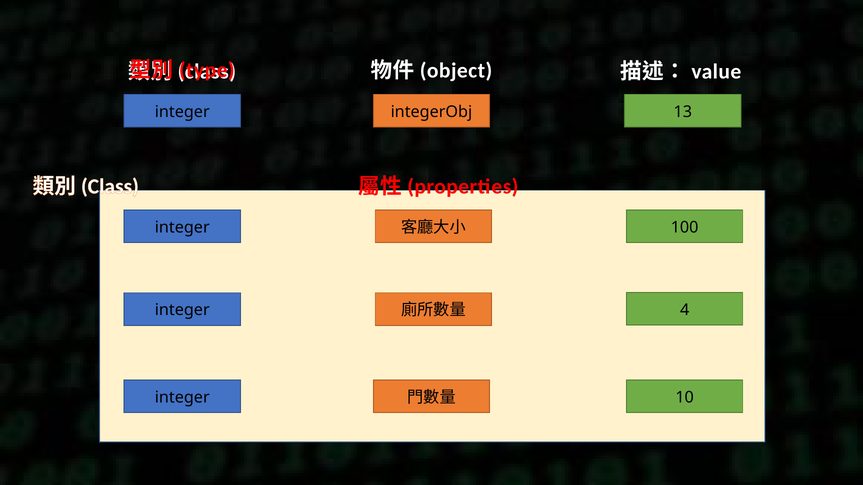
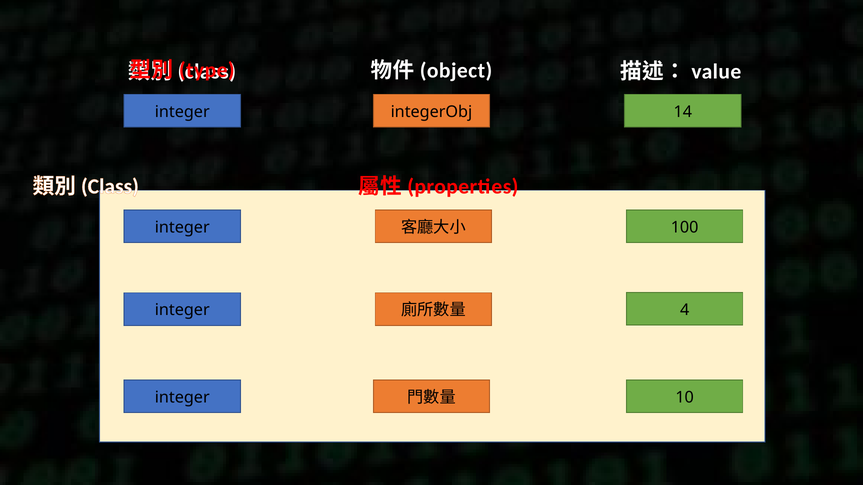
13: 13 -> 14
